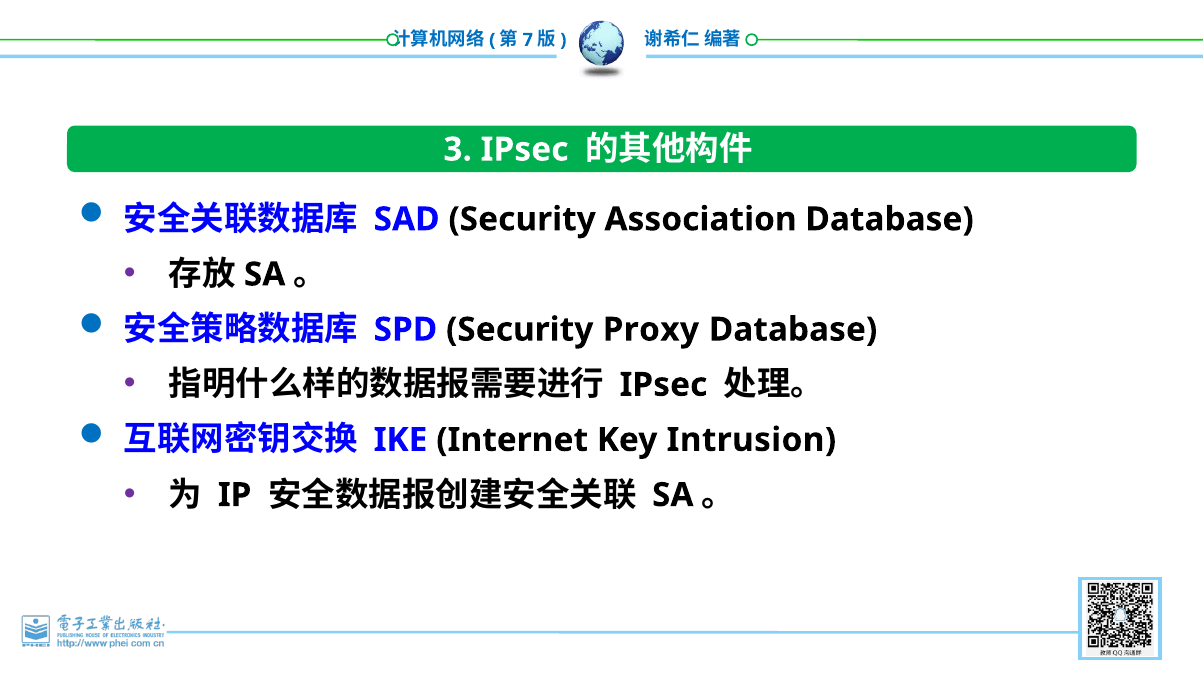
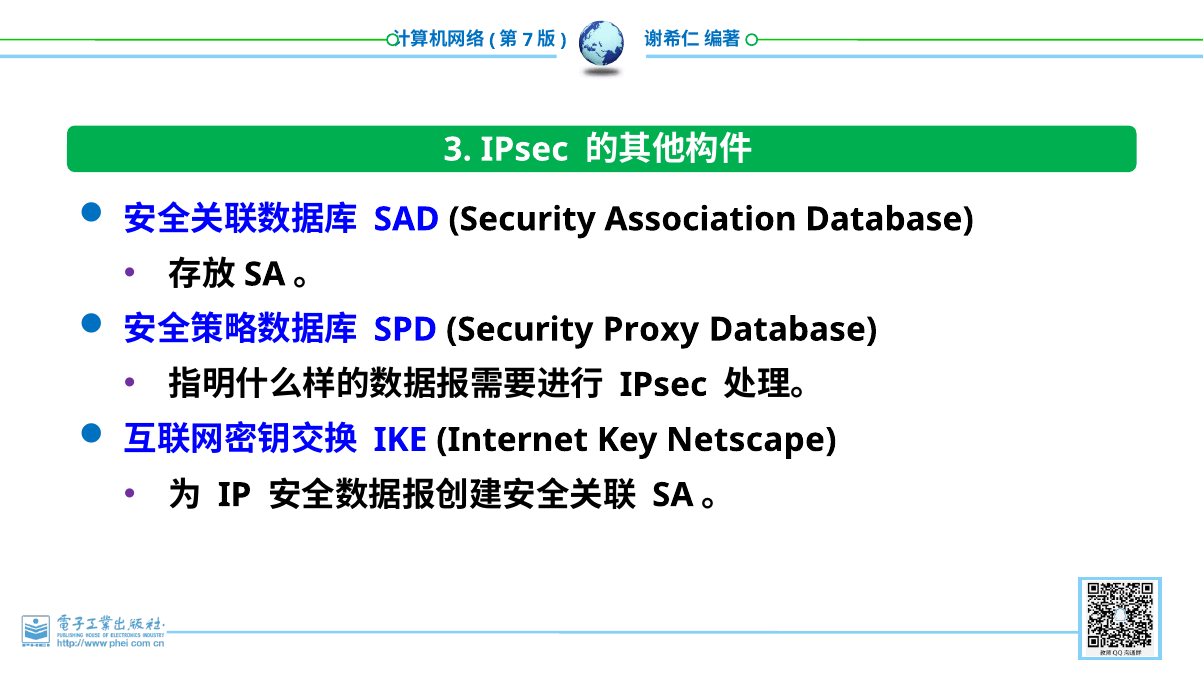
Intrusion: Intrusion -> Netscape
